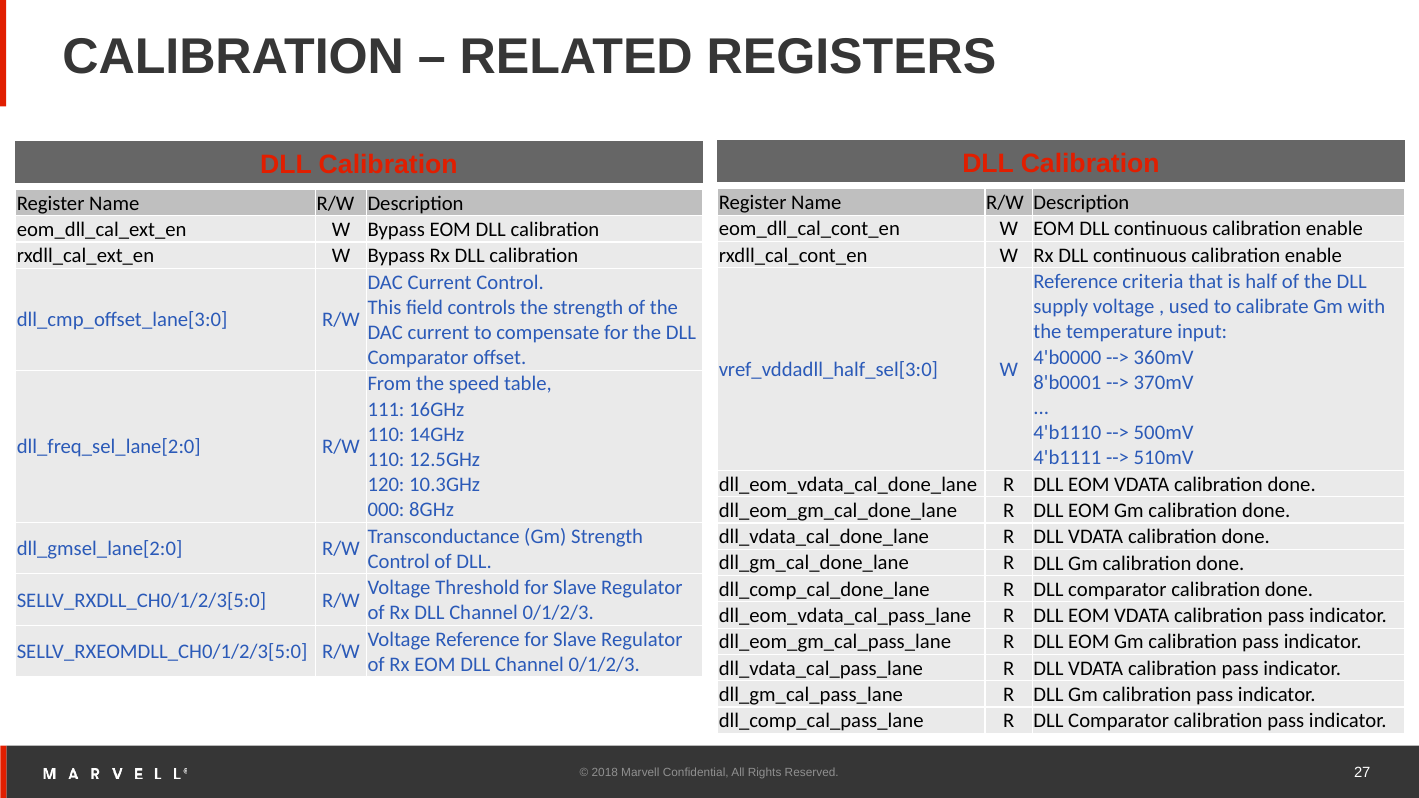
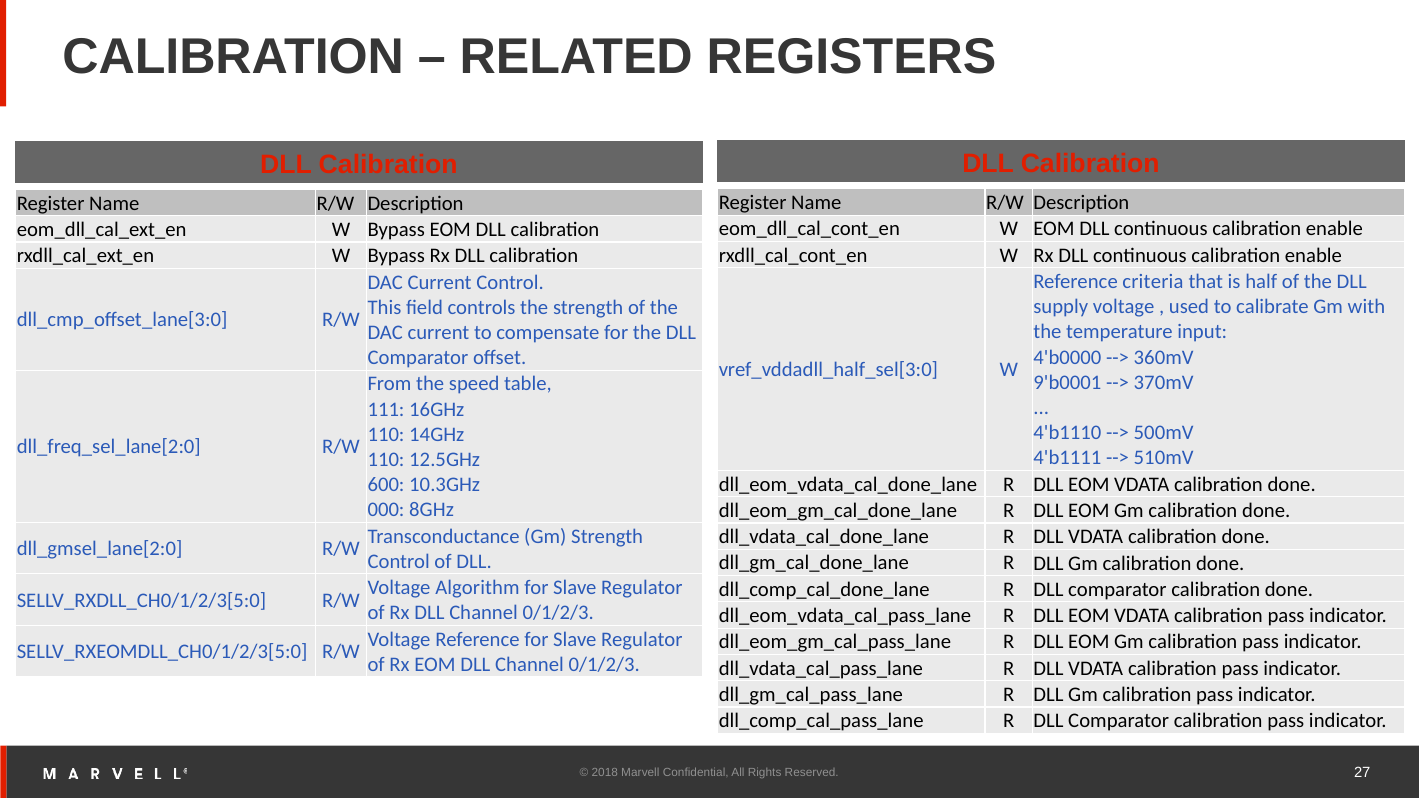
8'b0001: 8'b0001 -> 9'b0001
120: 120 -> 600
Threshold: Threshold -> Algorithm
